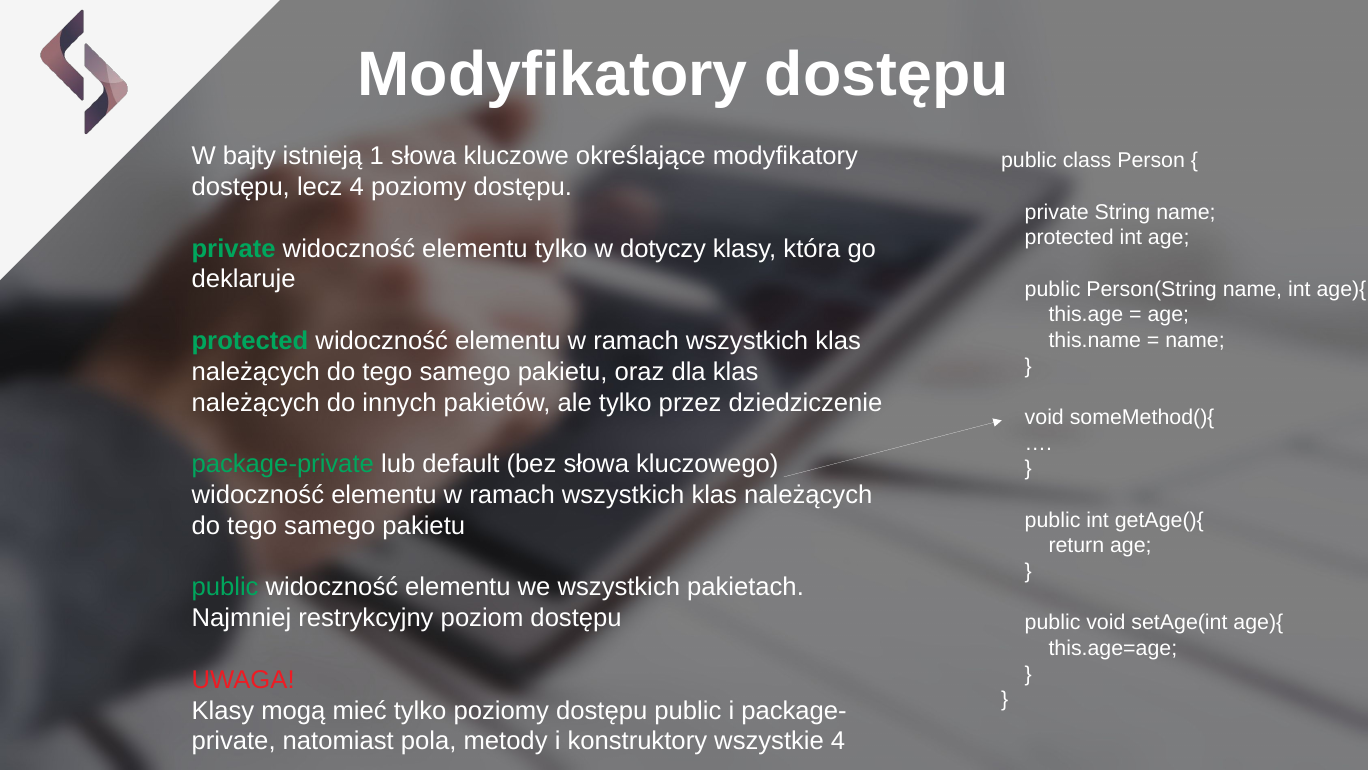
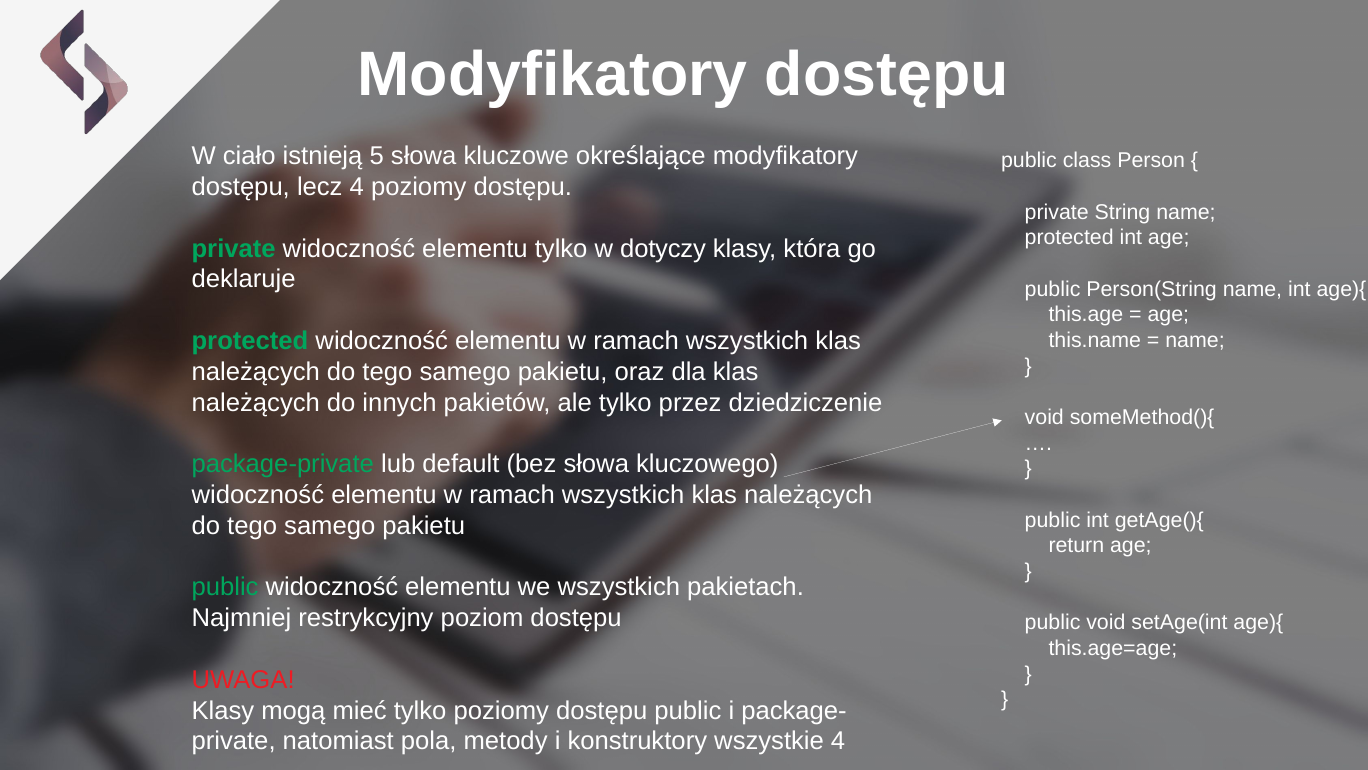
bajty: bajty -> ciało
1: 1 -> 5
